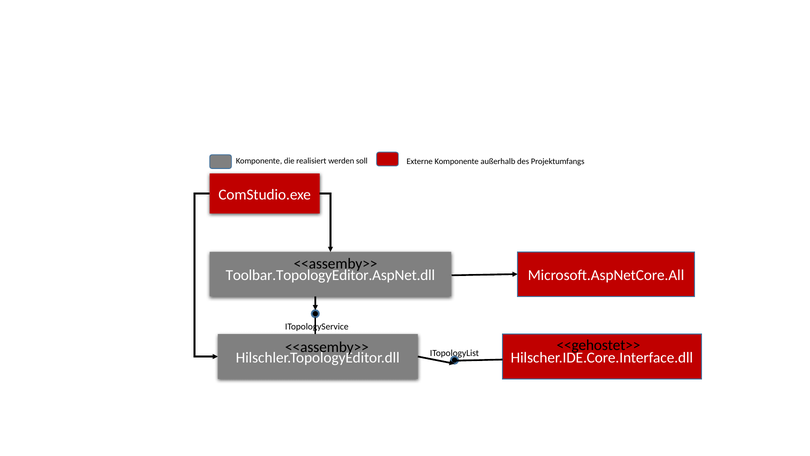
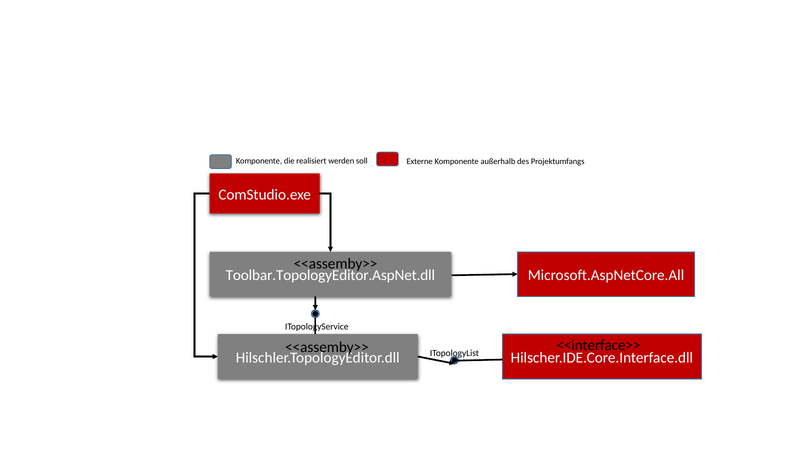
<<gehostet>>: <<gehostet>> -> <<interface>>
